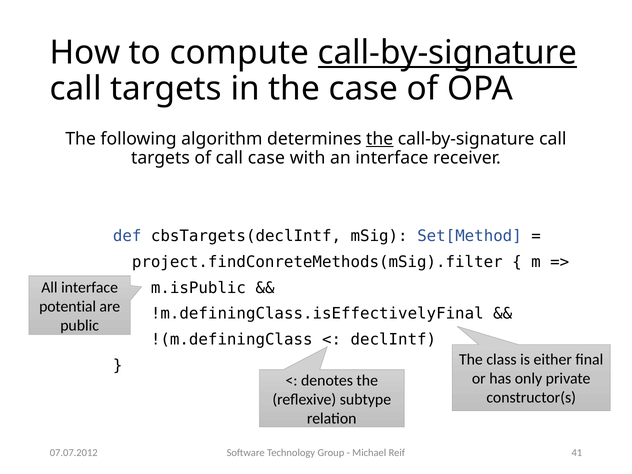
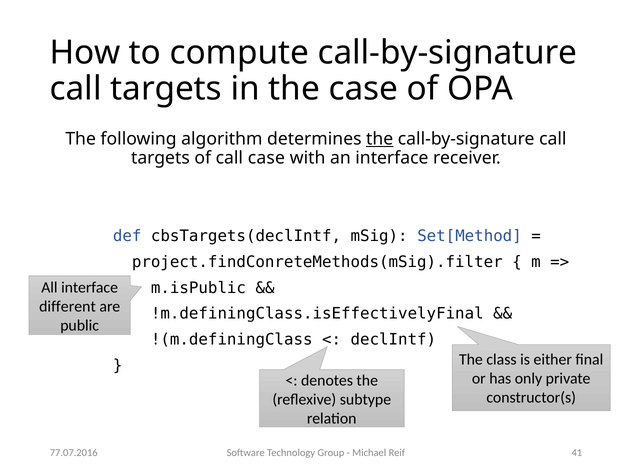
call-by-signature at (448, 53) underline: present -> none
potential: potential -> different
07.07.2012: 07.07.2012 -> 77.07.2016
